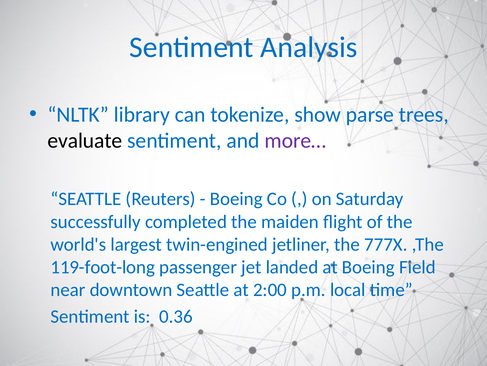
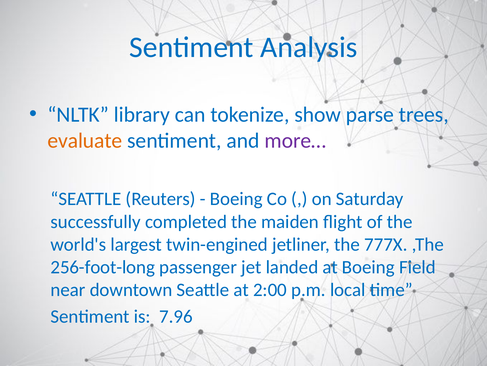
evaluate colour: black -> orange
119-foot-long: 119-foot-long -> 256-foot-long
0.36: 0.36 -> 7.96
